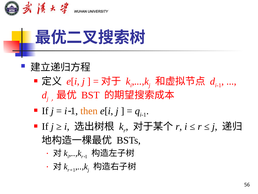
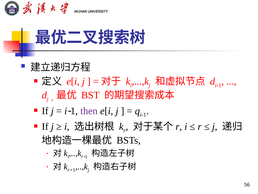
then colour: orange -> purple
